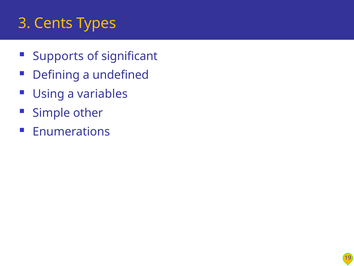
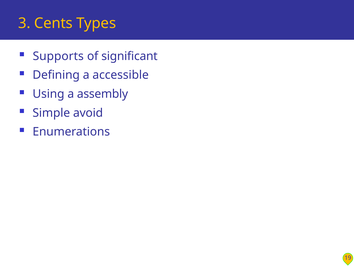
undefined: undefined -> accessible
variables: variables -> assembly
other: other -> avoid
